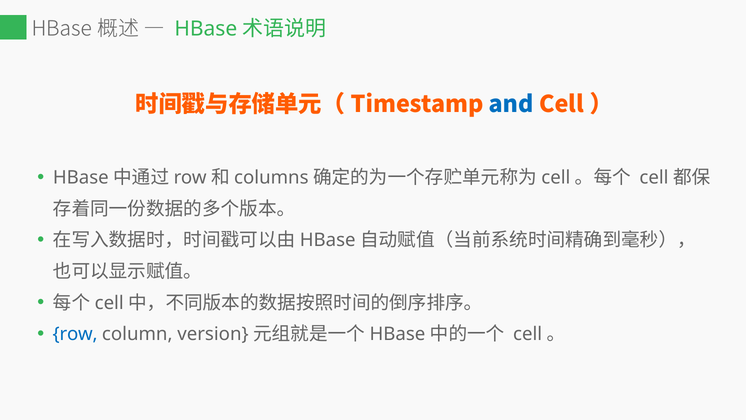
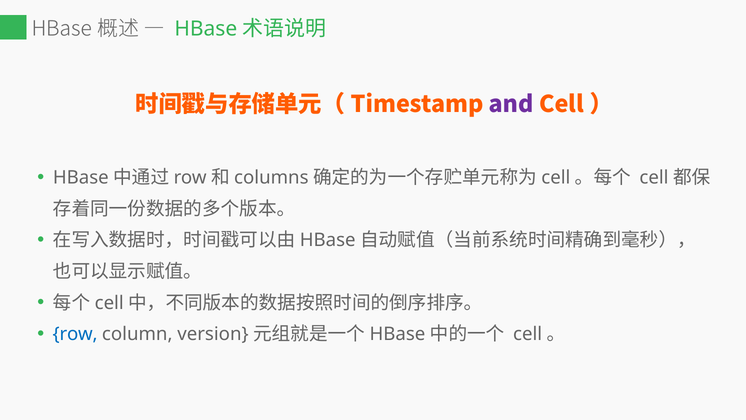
and colour: blue -> purple
